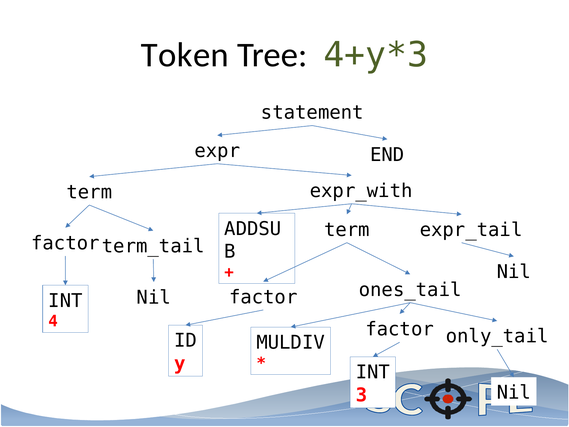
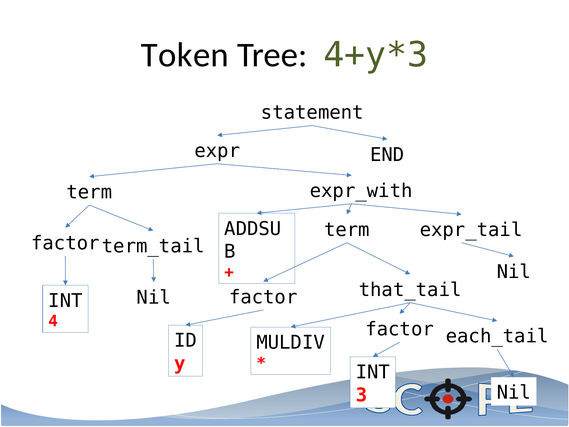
ones_tail: ones_tail -> that_tail
only_tail: only_tail -> each_tail
